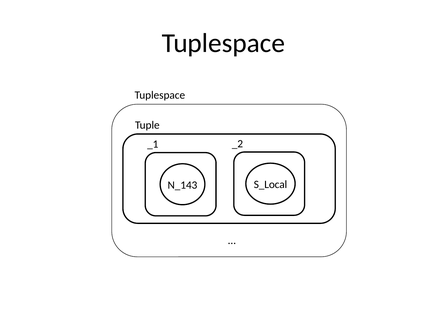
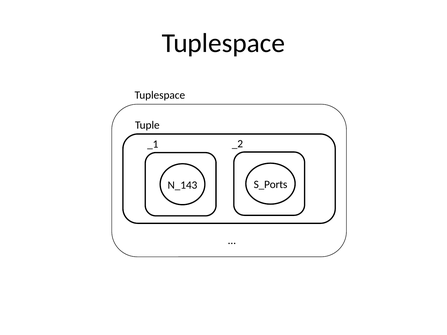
S_Local: S_Local -> S_Ports
